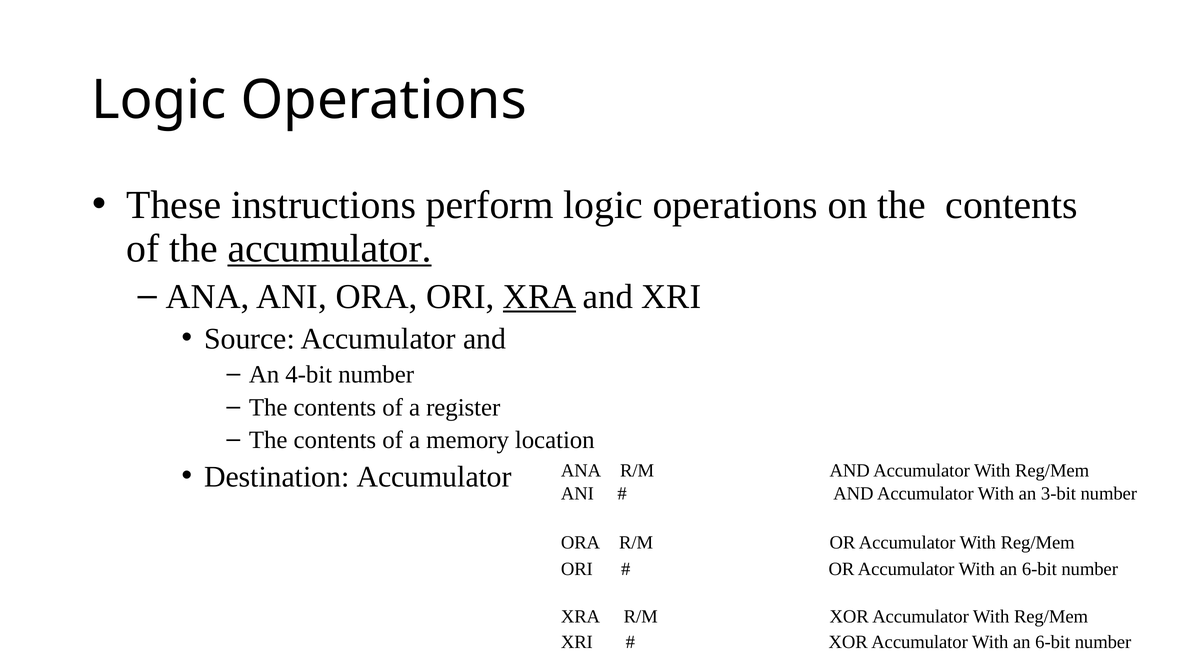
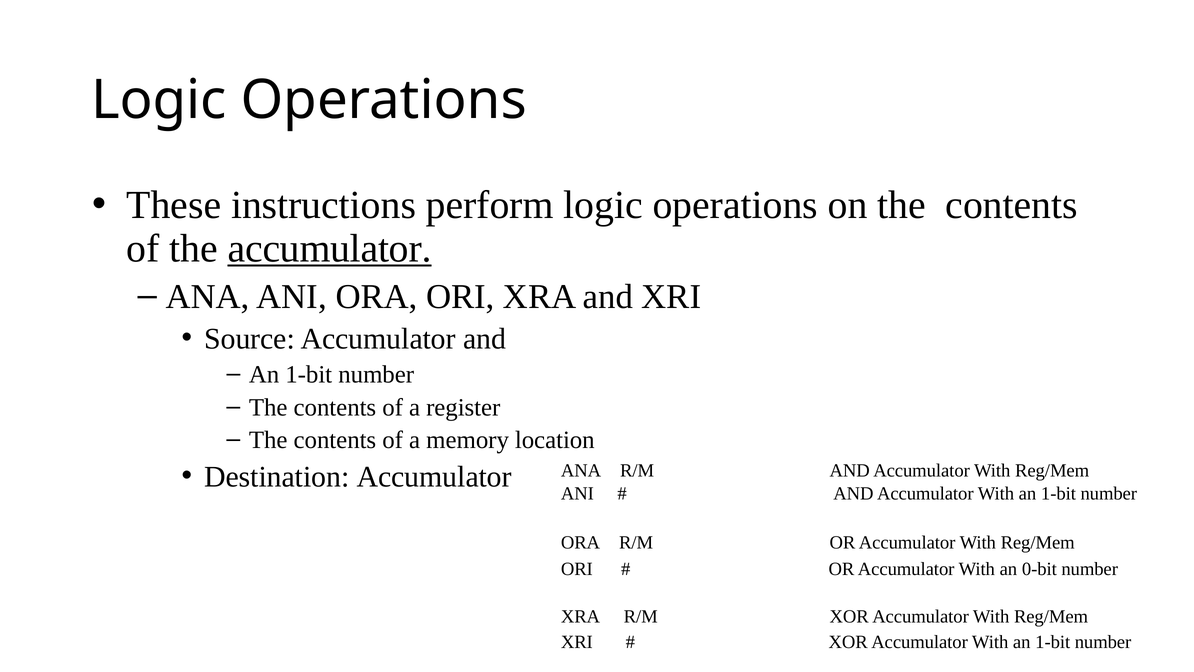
XRA at (540, 296) underline: present -> none
4-bit at (309, 374): 4-bit -> 1-bit
3-bit at (1058, 493): 3-bit -> 1-bit
6-bit at (1039, 569): 6-bit -> 0-bit
6-bit at (1053, 642): 6-bit -> 1-bit
